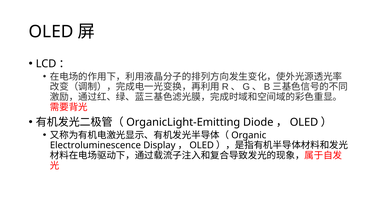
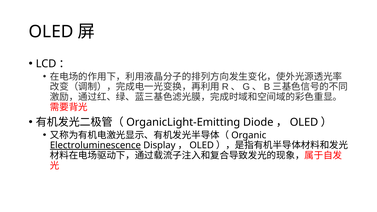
Electroluminescence underline: none -> present
